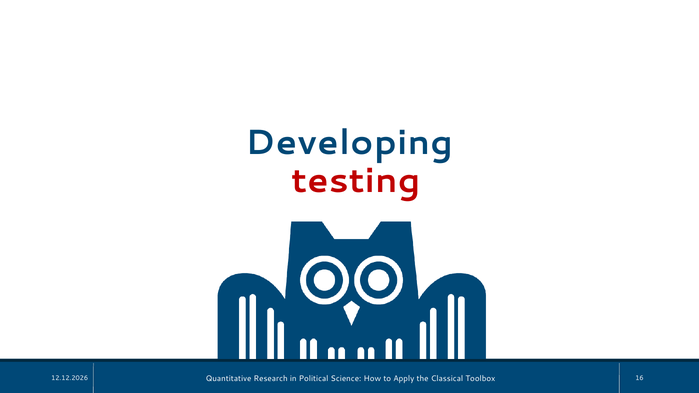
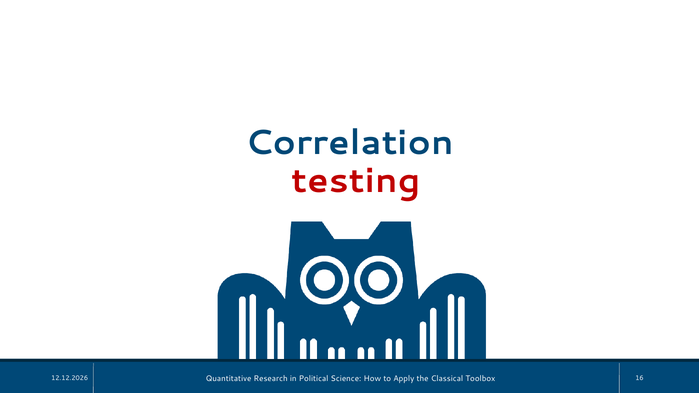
Developing: Developing -> Correlation
